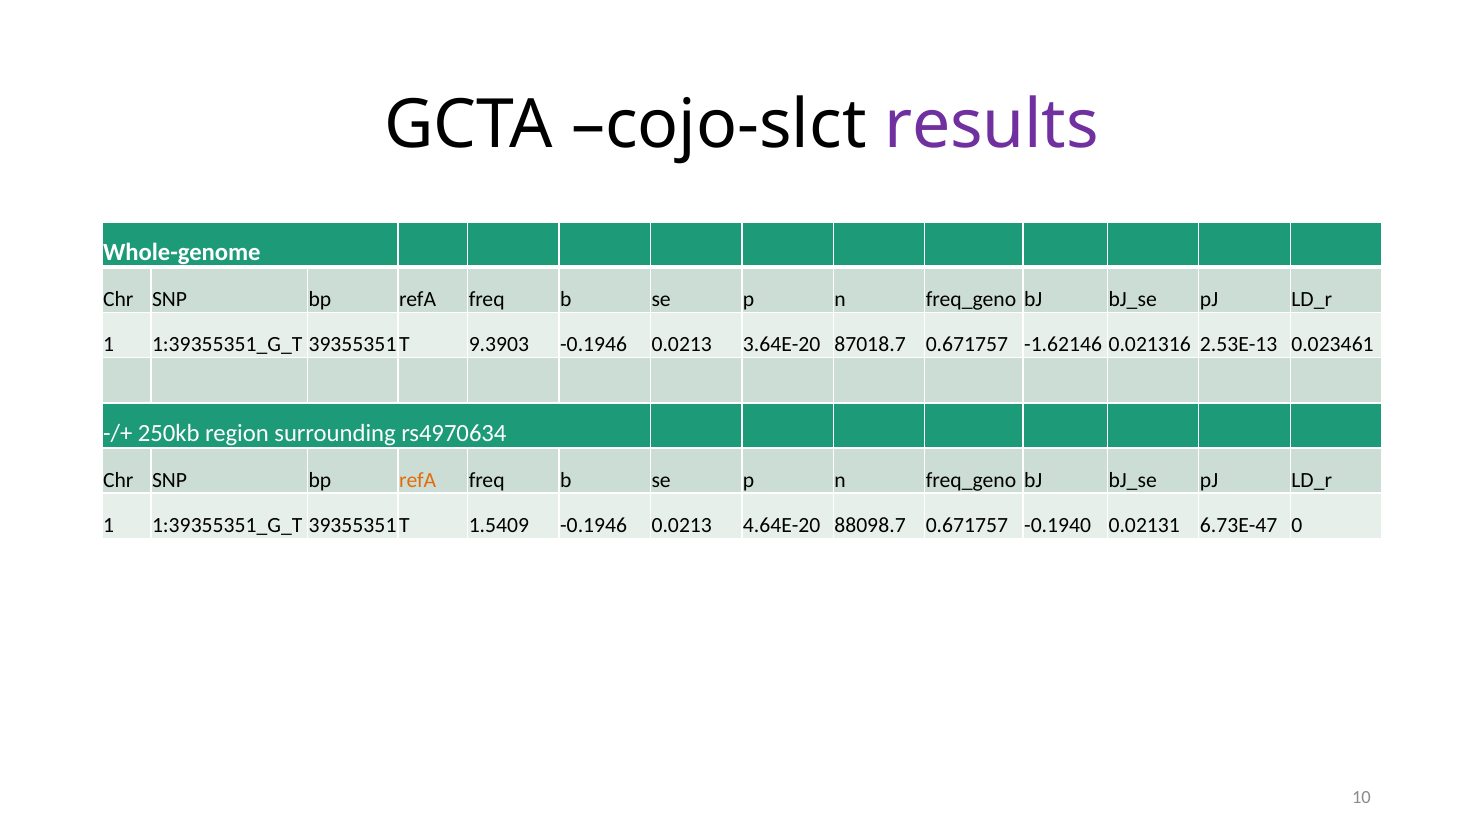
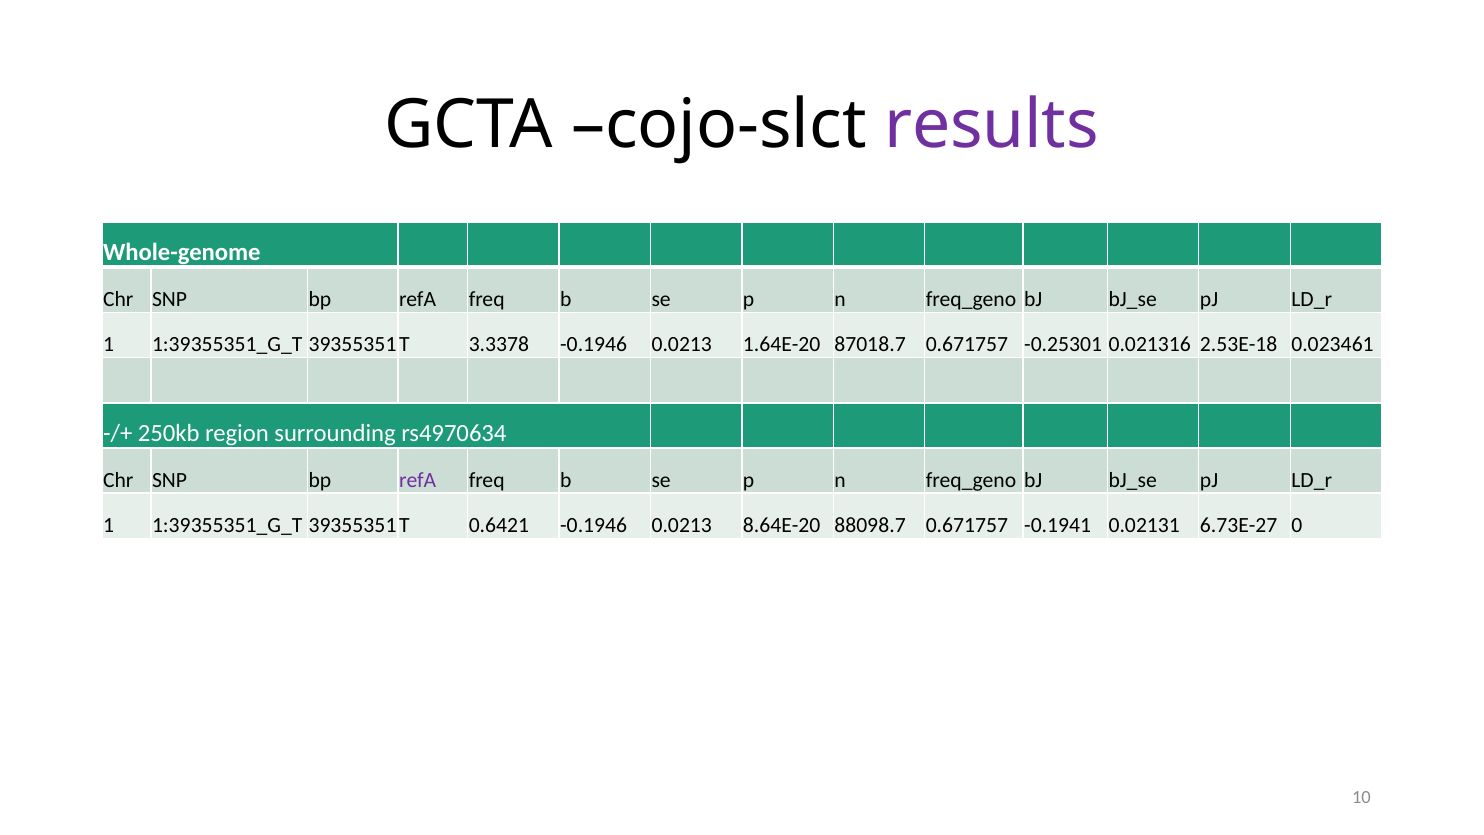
9.3903: 9.3903 -> 3.3378
3.64E-20: 3.64E-20 -> 1.64E-20
-1.62146: -1.62146 -> -0.25301
2.53E-13: 2.53E-13 -> 2.53E-18
refA at (418, 480) colour: orange -> purple
1.5409: 1.5409 -> 0.6421
4.64E-20: 4.64E-20 -> 8.64E-20
-0.1940: -0.1940 -> -0.1941
6.73E-47: 6.73E-47 -> 6.73E-27
